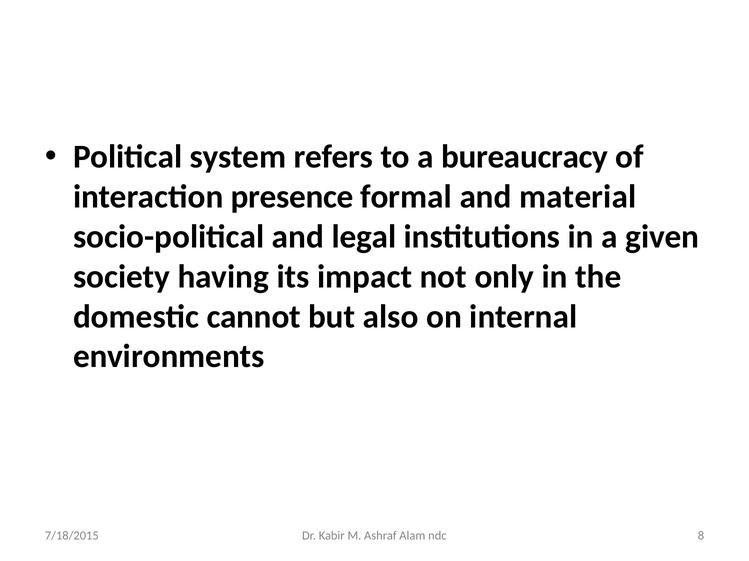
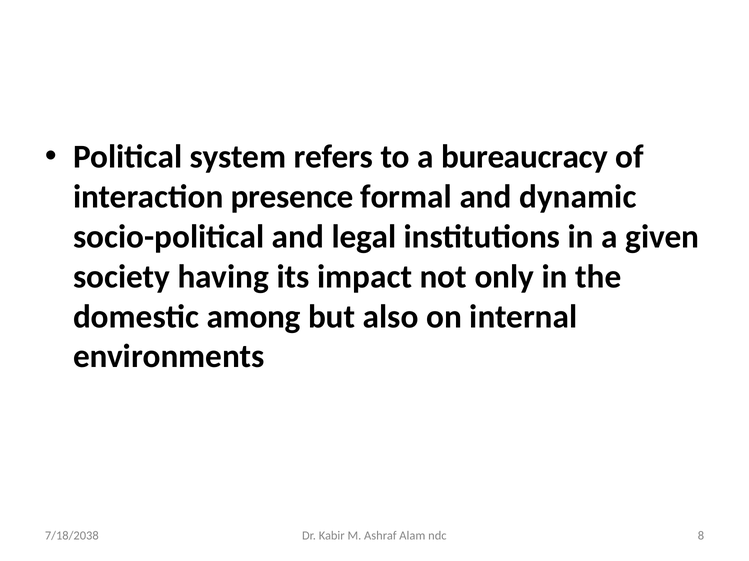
material: material -> dynamic
cannot: cannot -> among
7/18/2015: 7/18/2015 -> 7/18/2038
